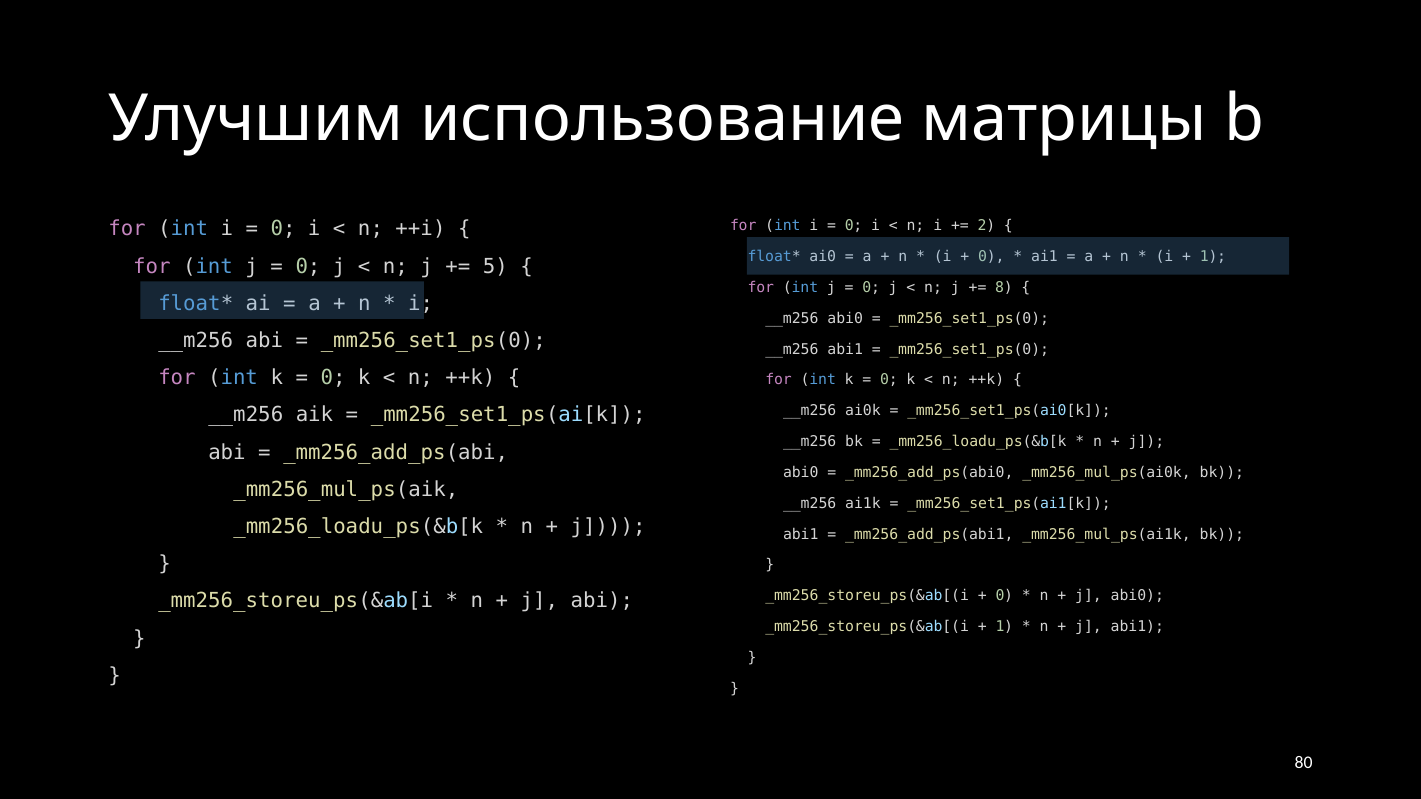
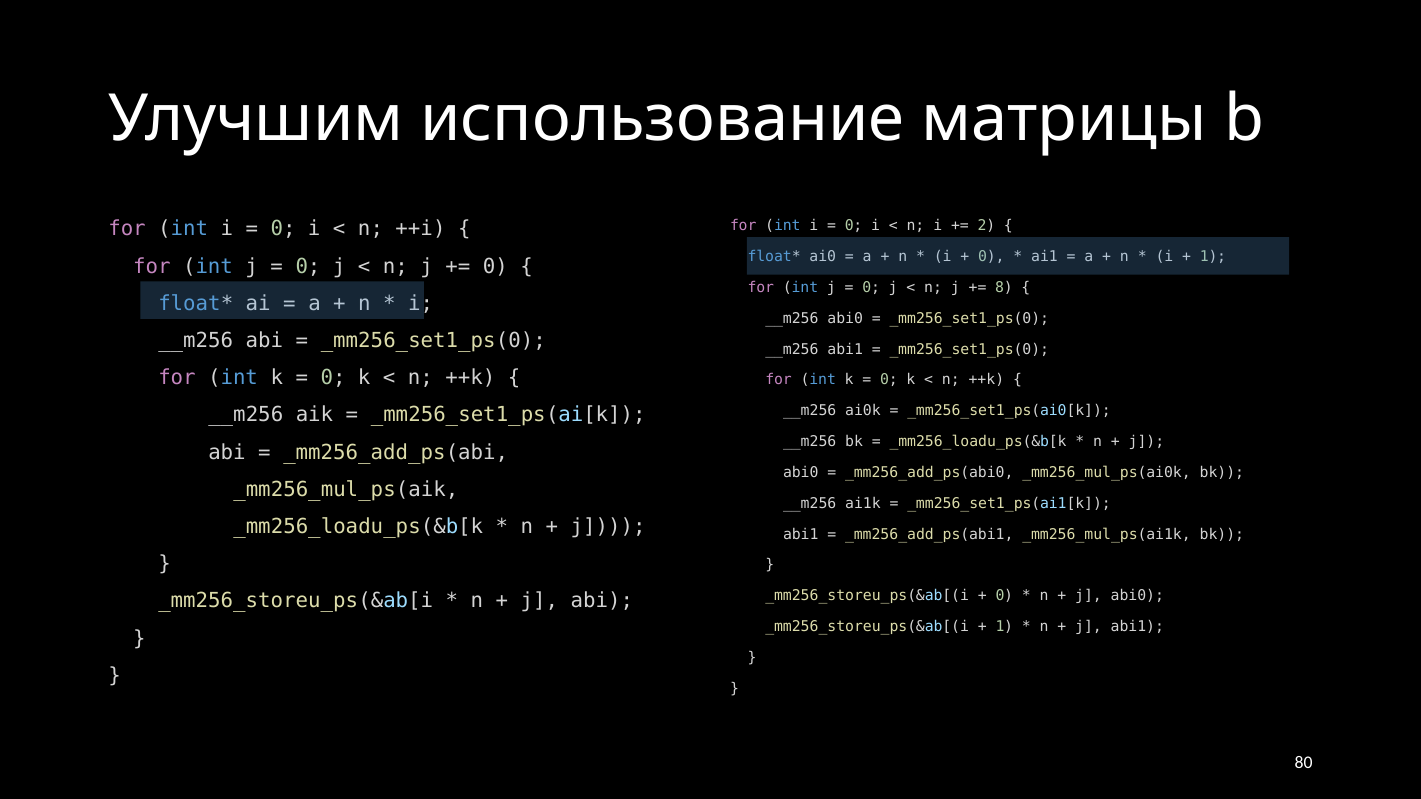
5 at (495, 266): 5 -> 0
